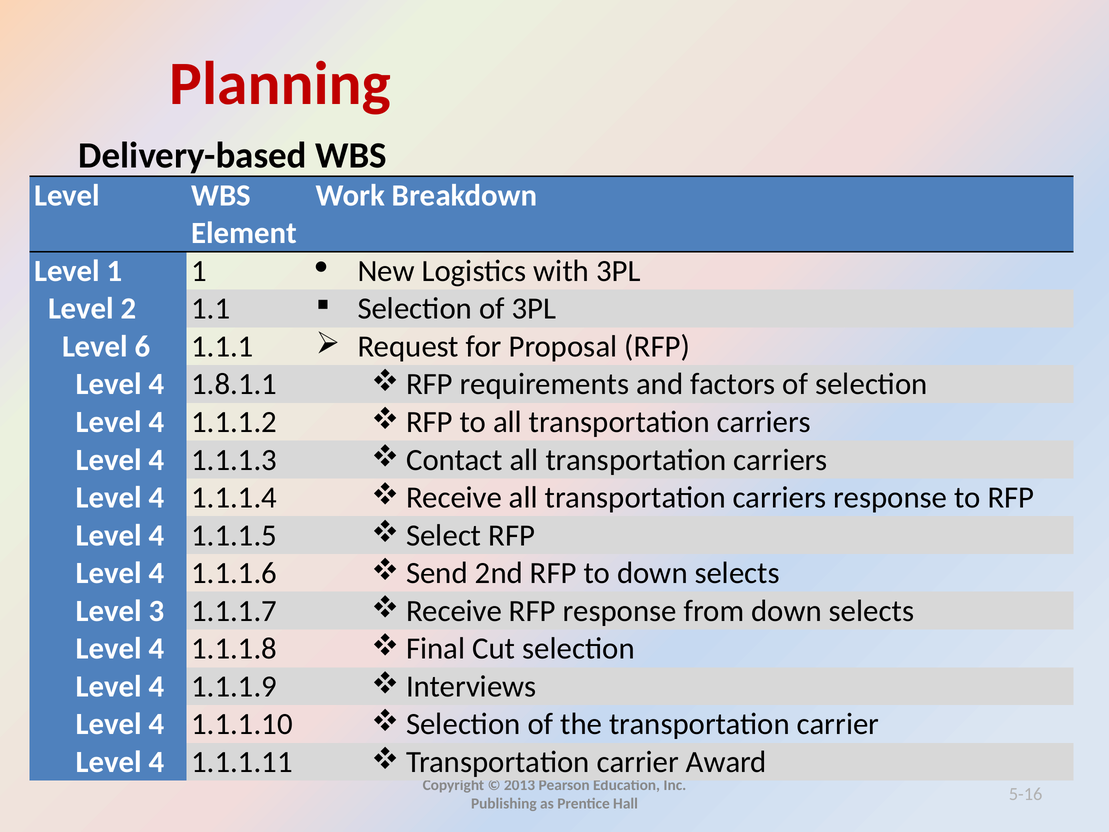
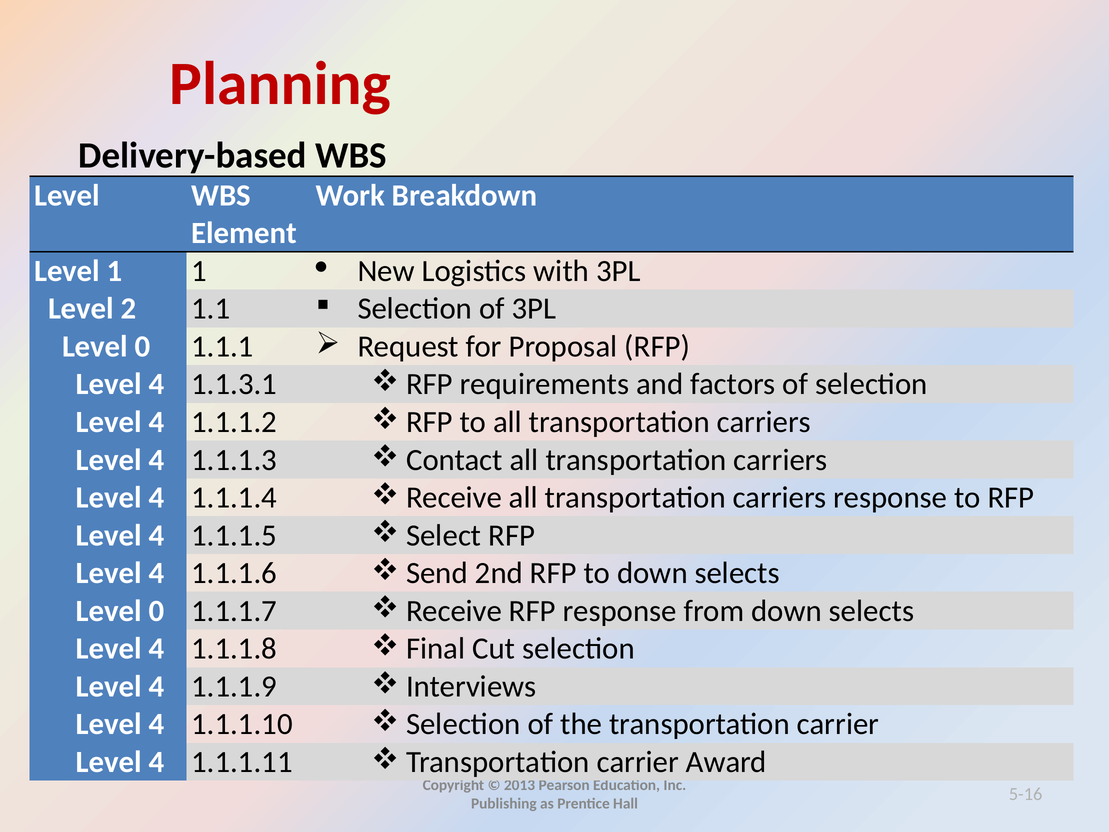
6 at (143, 346): 6 -> 0
1.8.1.1: 1.8.1.1 -> 1.1.3.1
3 at (157, 611): 3 -> 0
